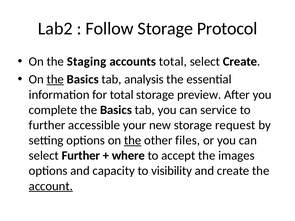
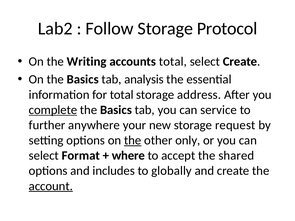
Staging: Staging -> Writing
the at (55, 79) underline: present -> none
preview: preview -> address
complete underline: none -> present
accessible: accessible -> anywhere
files: files -> only
select Further: Further -> Format
images: images -> shared
capacity: capacity -> includes
visibility: visibility -> globally
